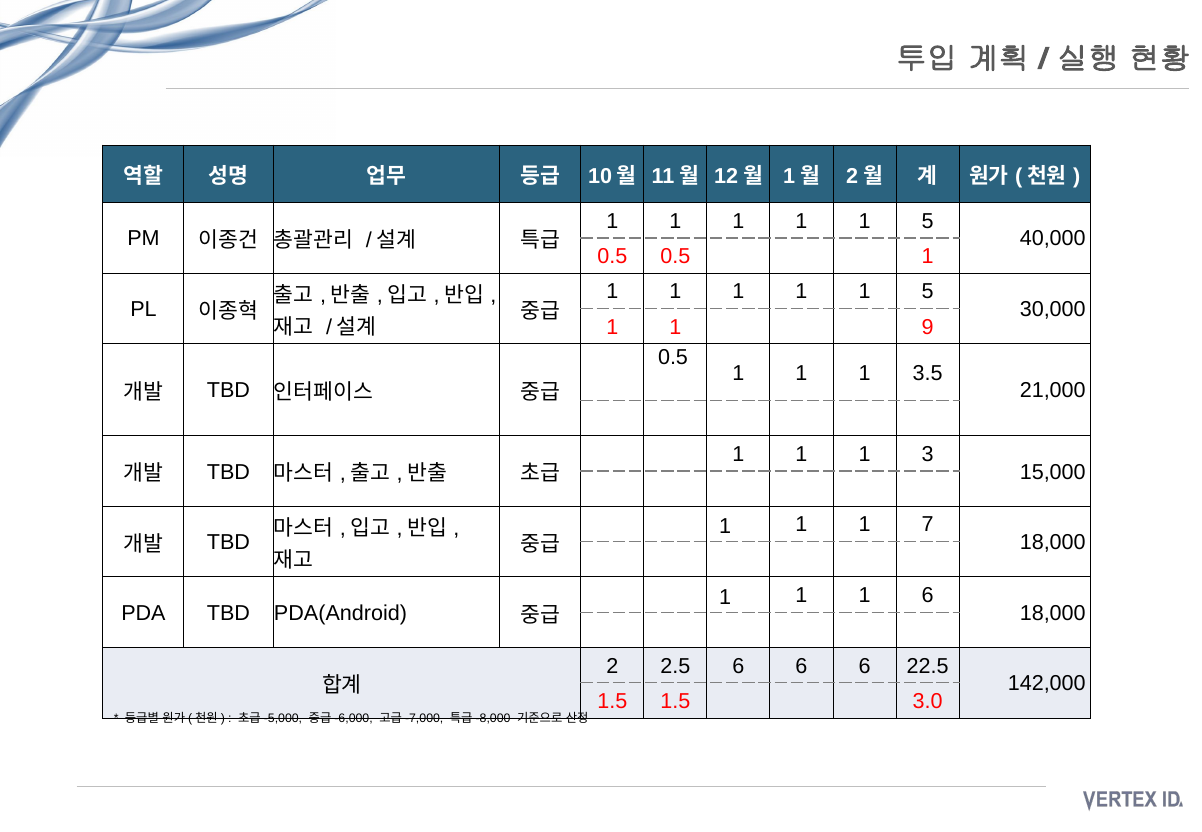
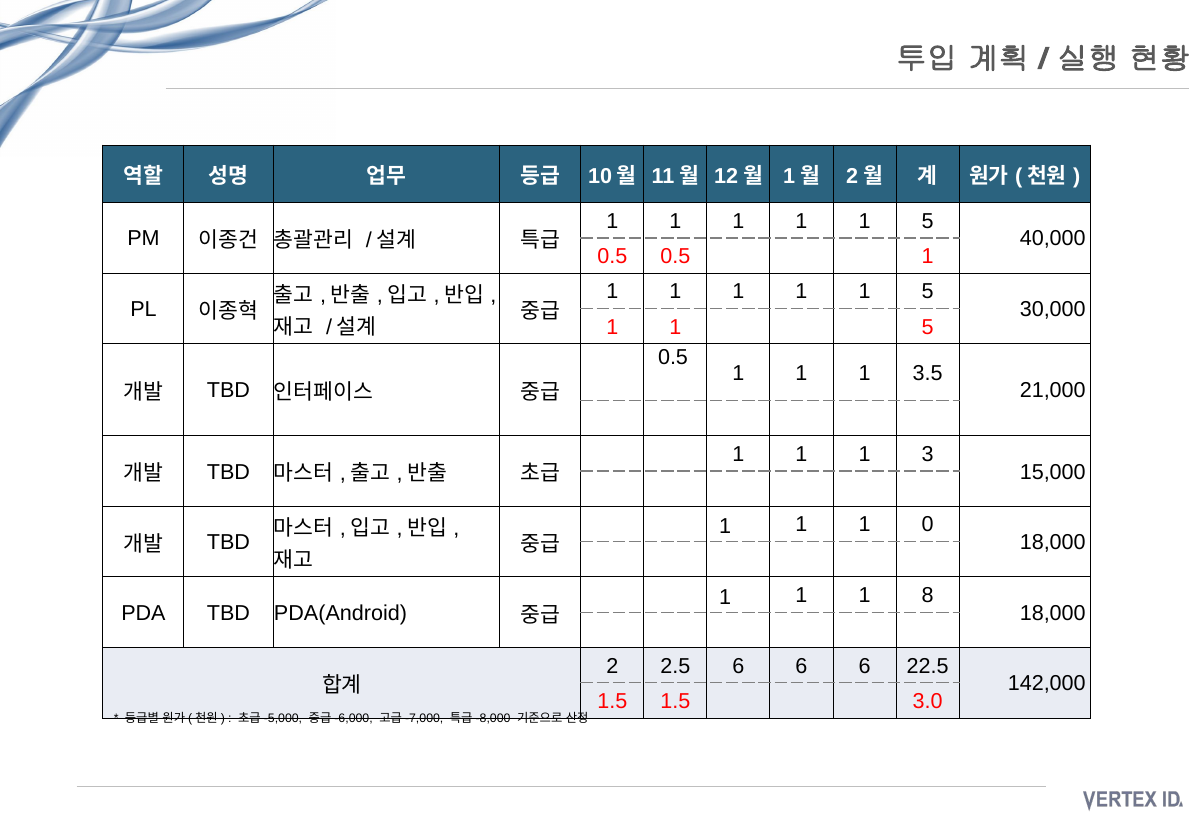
9 at (928, 327): 9 -> 5
7: 7 -> 0
1 6: 6 -> 8
